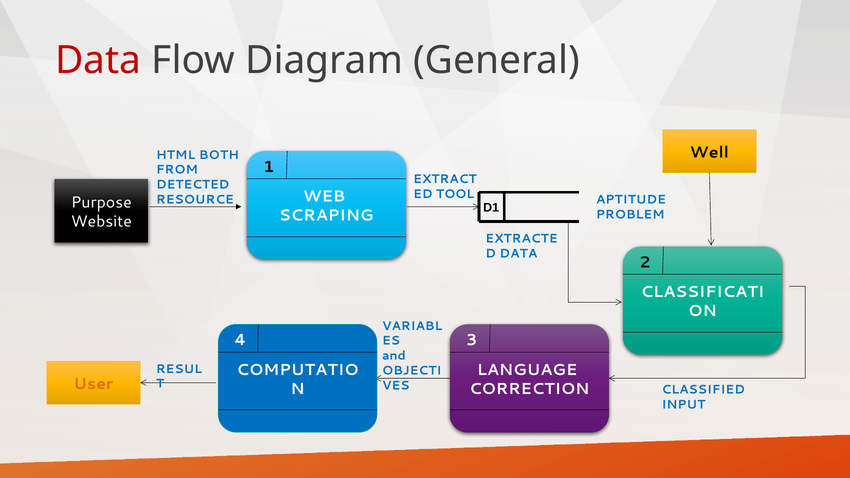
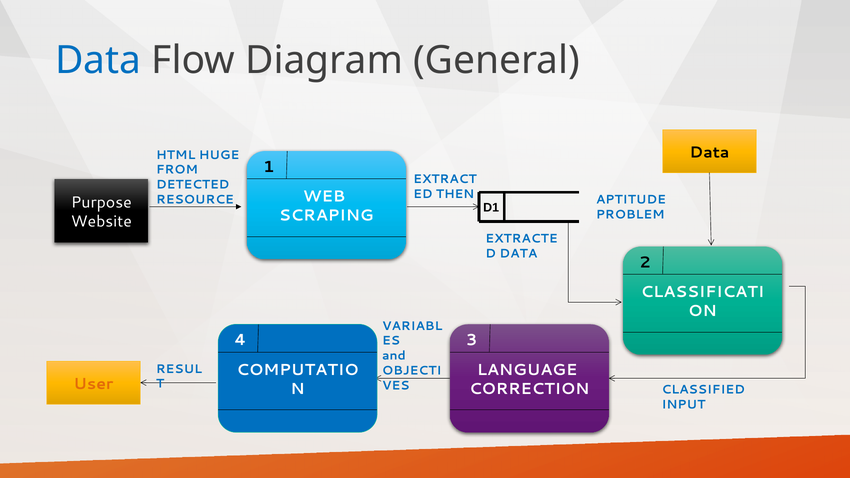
Data at (98, 60) colour: red -> blue
Well at (709, 152): Well -> Data
BOTH: BOTH -> HUGE
TOOL: TOOL -> THEN
